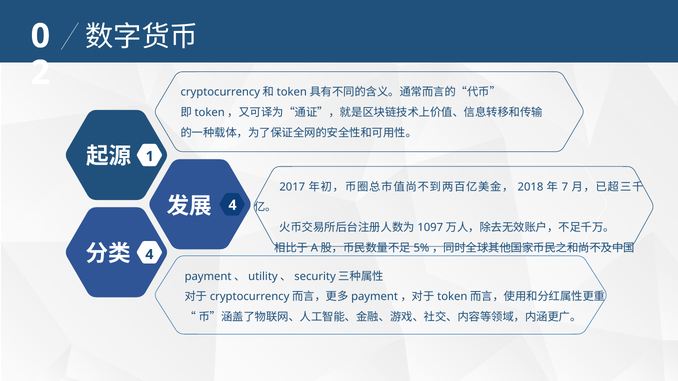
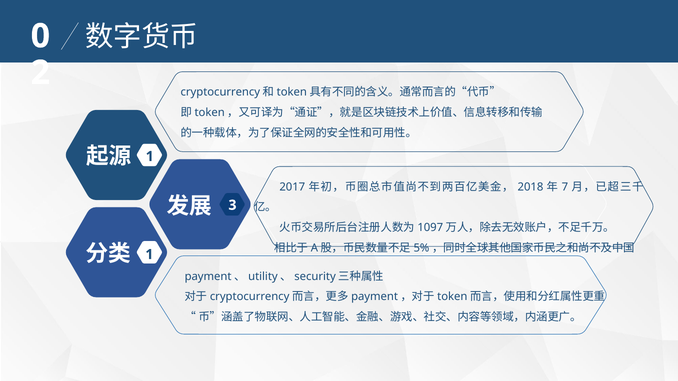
4 at (233, 205): 4 -> 3
4 at (149, 255): 4 -> 1
